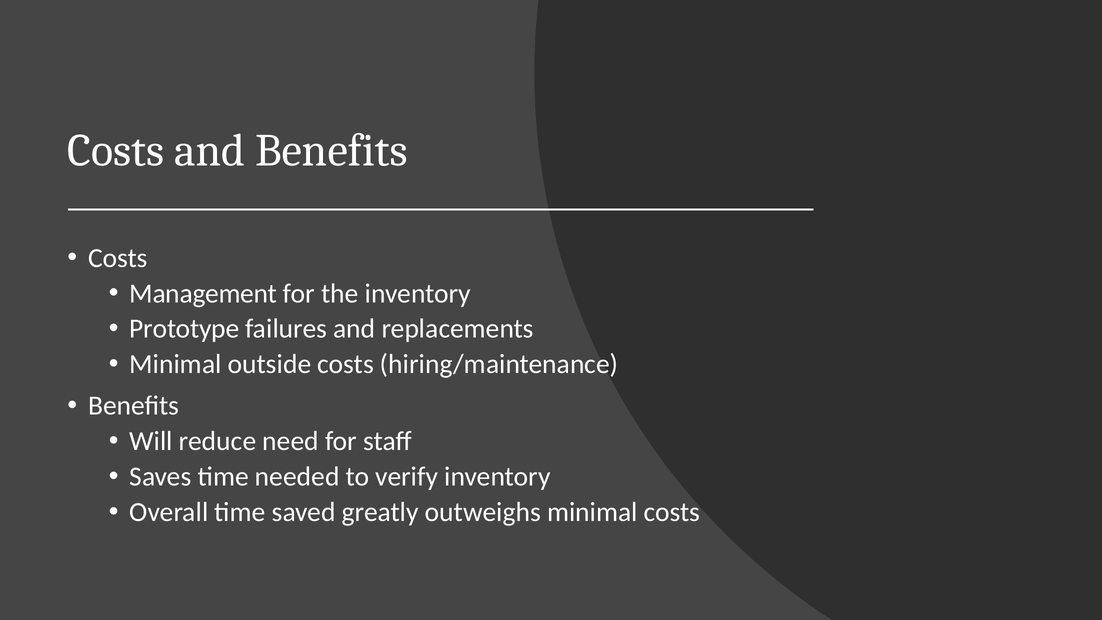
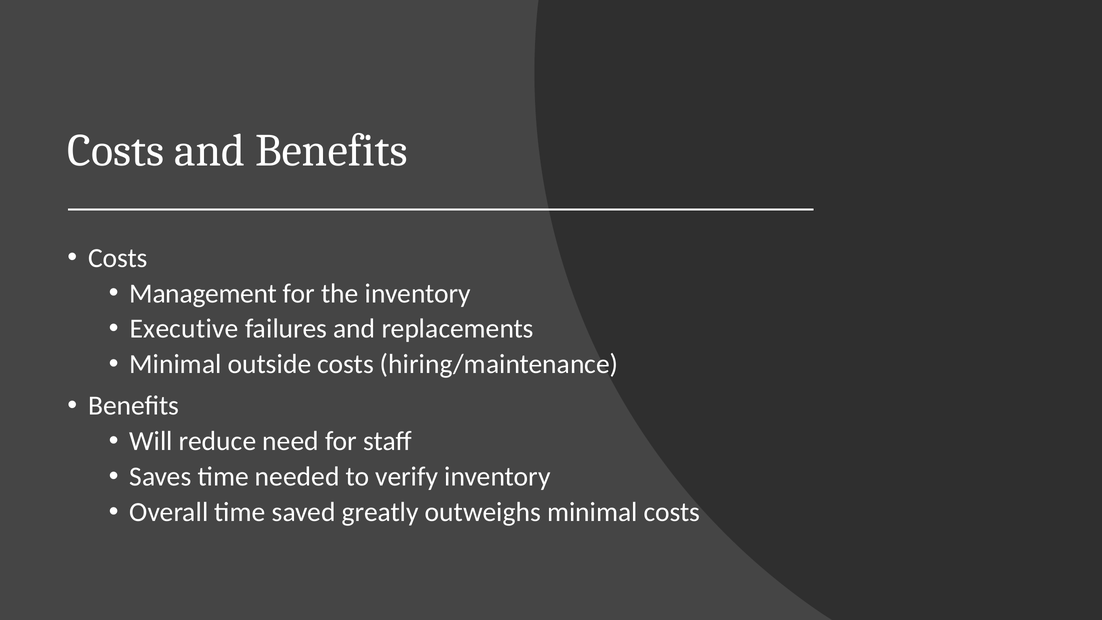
Prototype: Prototype -> Executive
